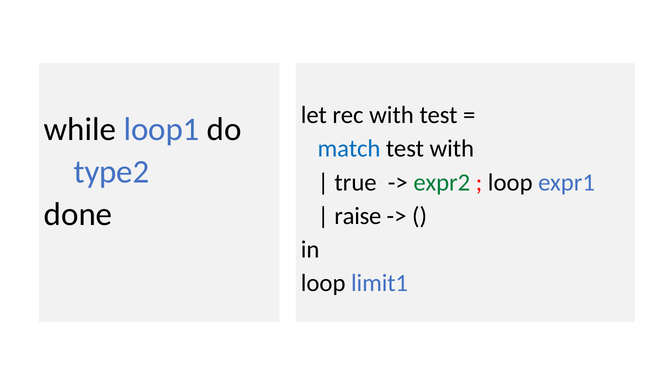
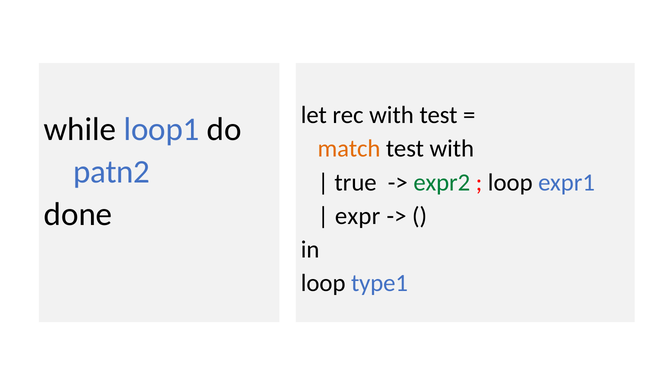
match colour: blue -> orange
type2: type2 -> patn2
raise: raise -> expr
limit1: limit1 -> type1
